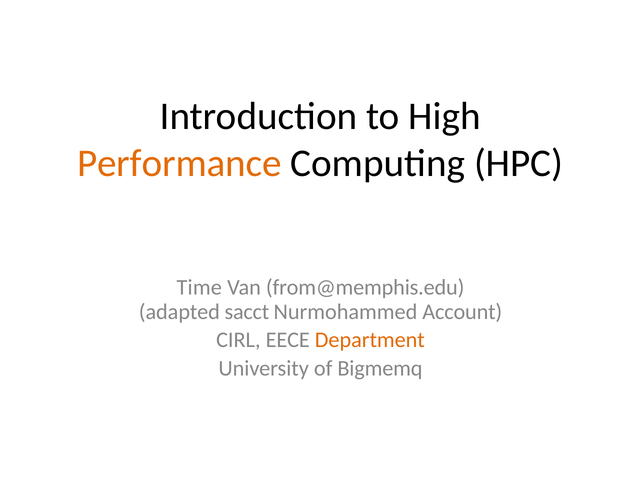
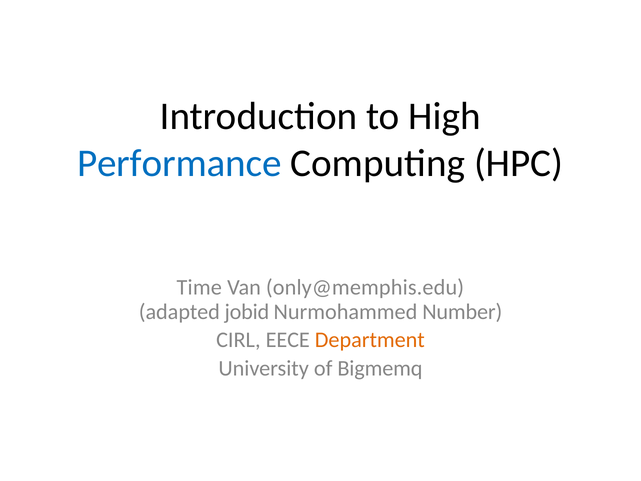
Performance colour: orange -> blue
from@memphis.edu: from@memphis.edu -> only@memphis.edu
sacct: sacct -> jobid
Account: Account -> Number
